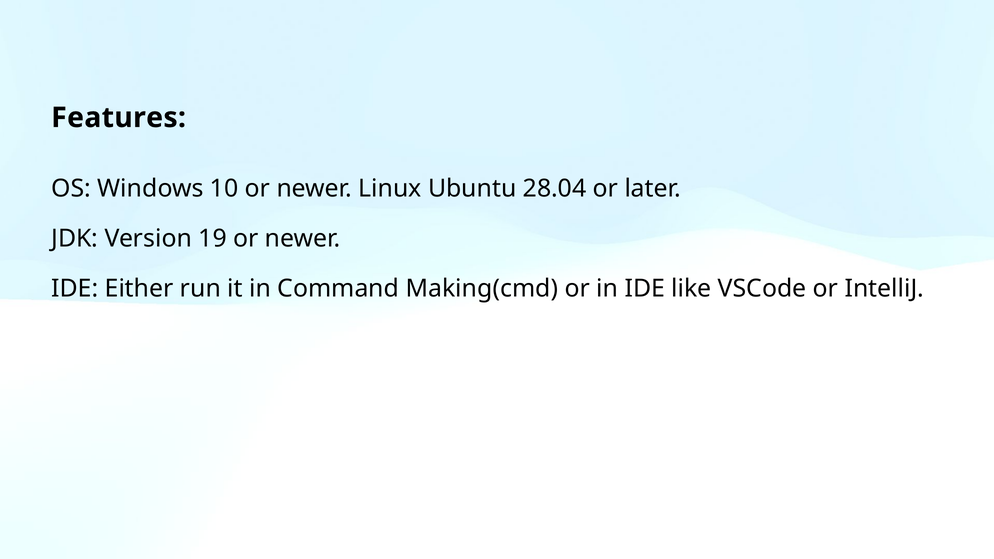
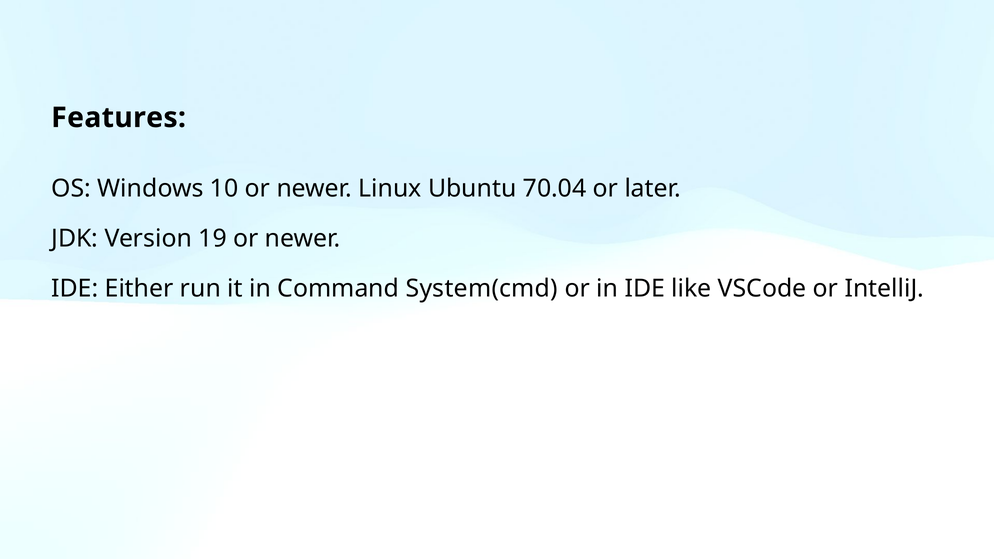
28.04: 28.04 -> 70.04
Making(cmd: Making(cmd -> System(cmd
